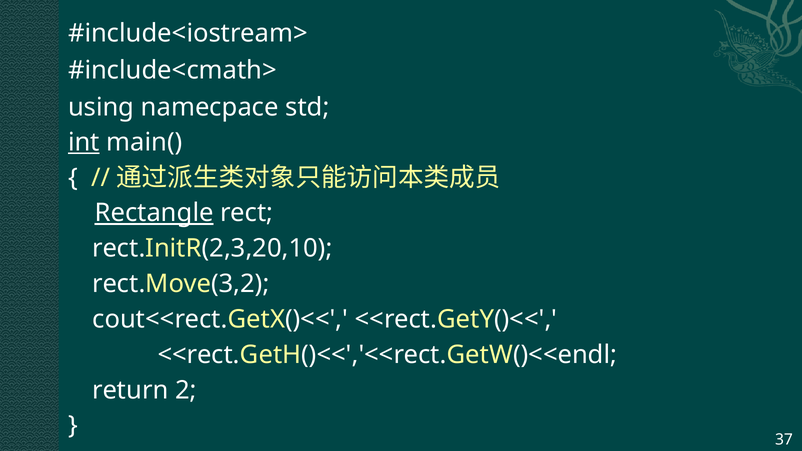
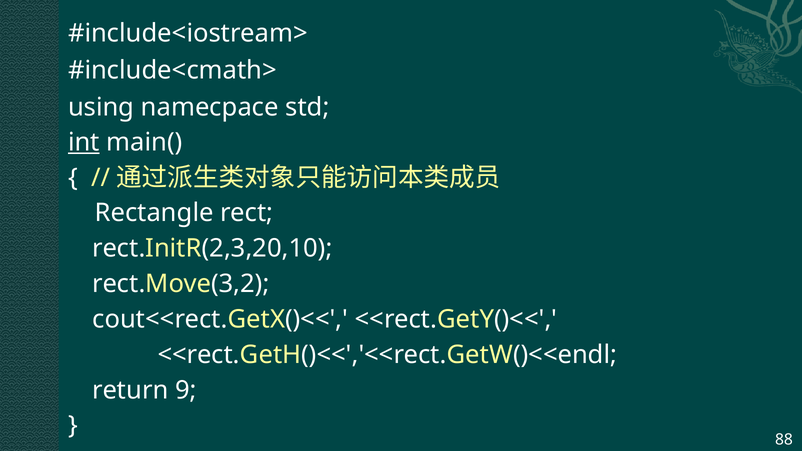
Rectangle underline: present -> none
2: 2 -> 9
37: 37 -> 88
